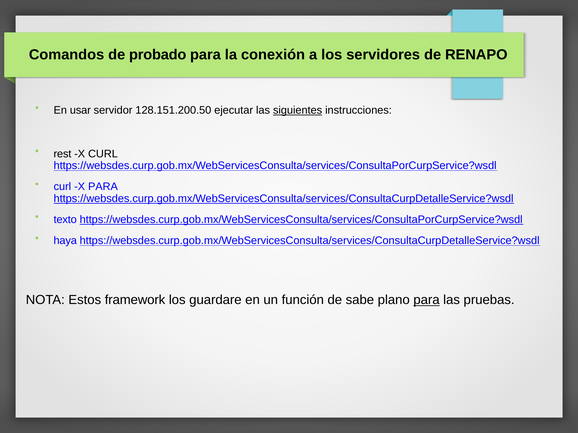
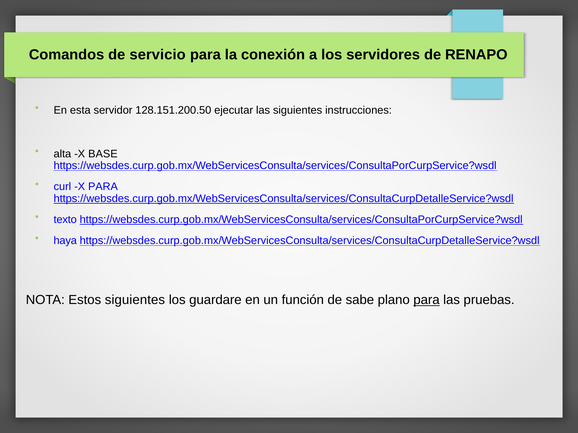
probado: probado -> servicio
usar: usar -> esta
siguientes at (298, 111) underline: present -> none
rest: rest -> alta
X CURL: CURL -> BASE
Estos framework: framework -> siguientes
